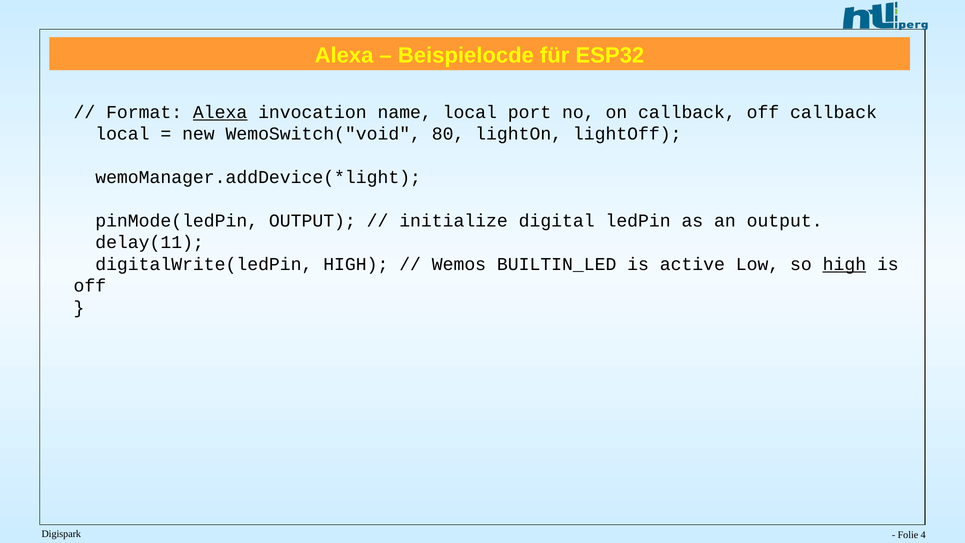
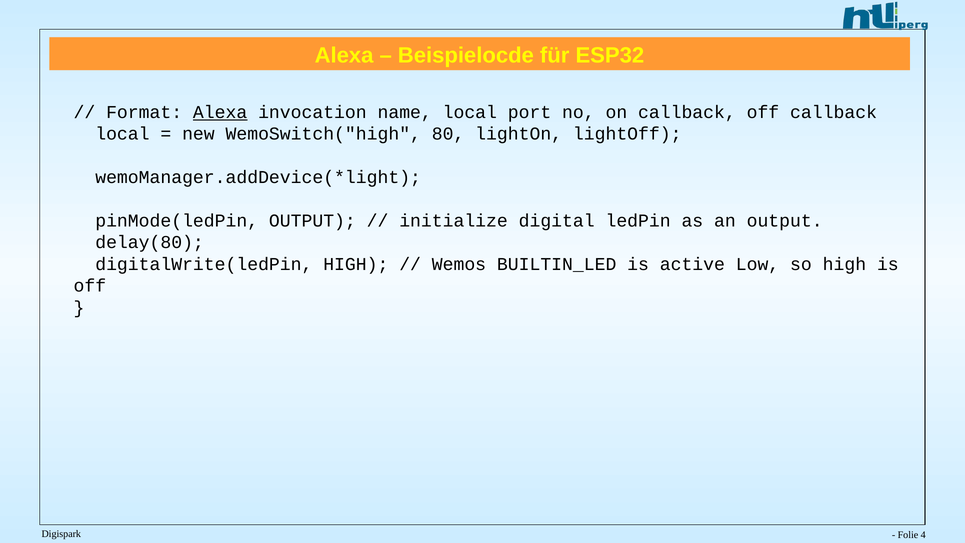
WemoSwitch("void: WemoSwitch("void -> WemoSwitch("high
delay(11: delay(11 -> delay(80
high at (844, 264) underline: present -> none
